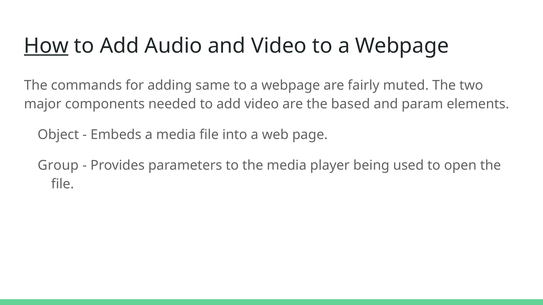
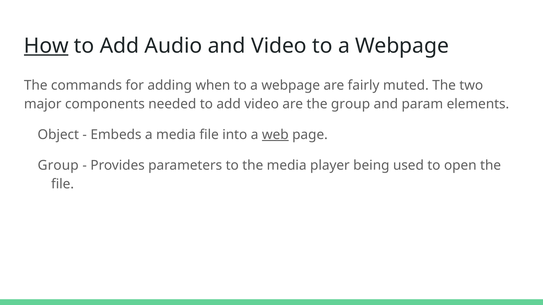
same: same -> when
the based: based -> group
web underline: none -> present
